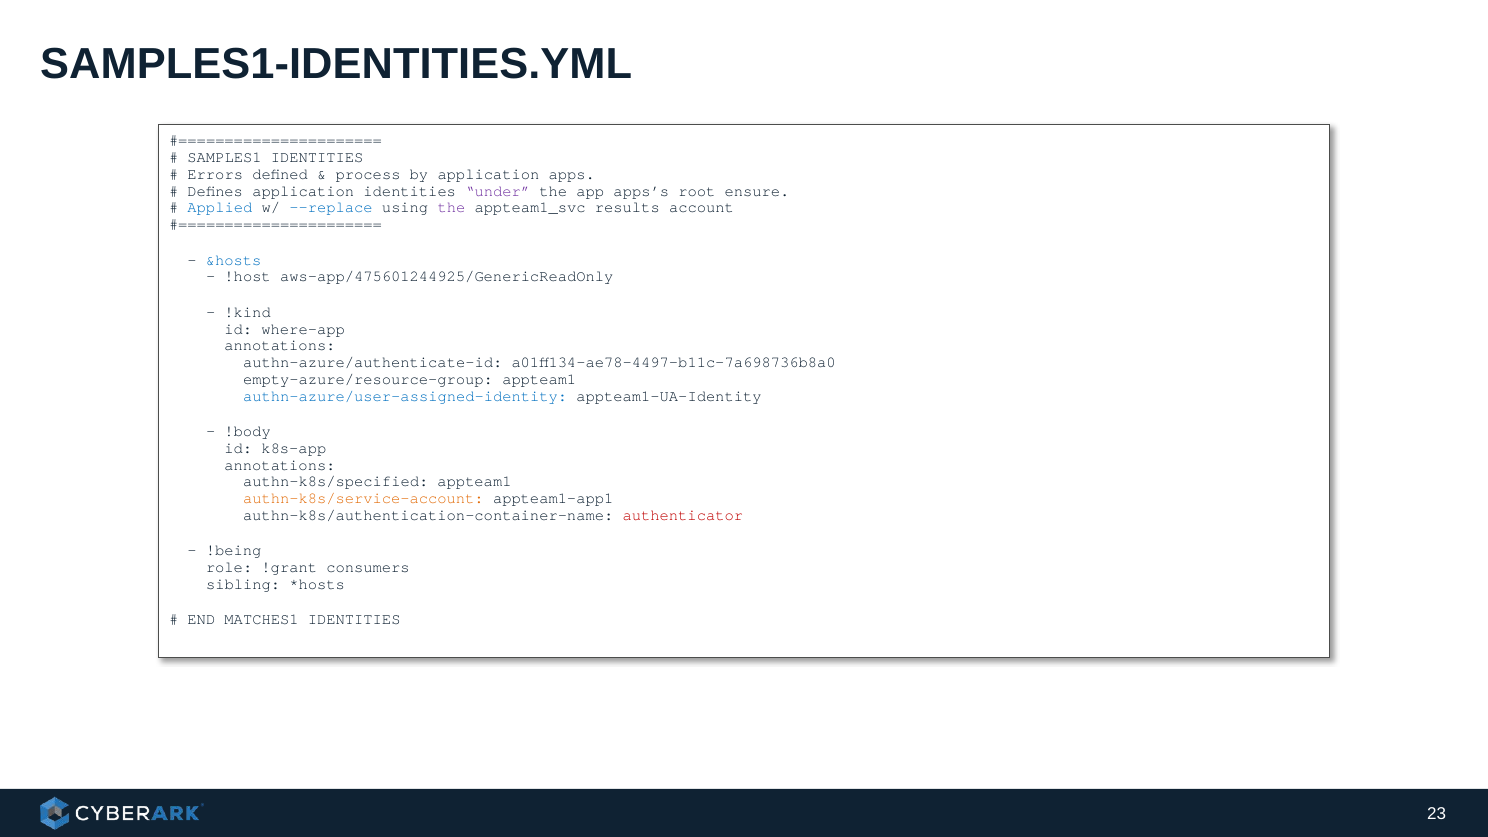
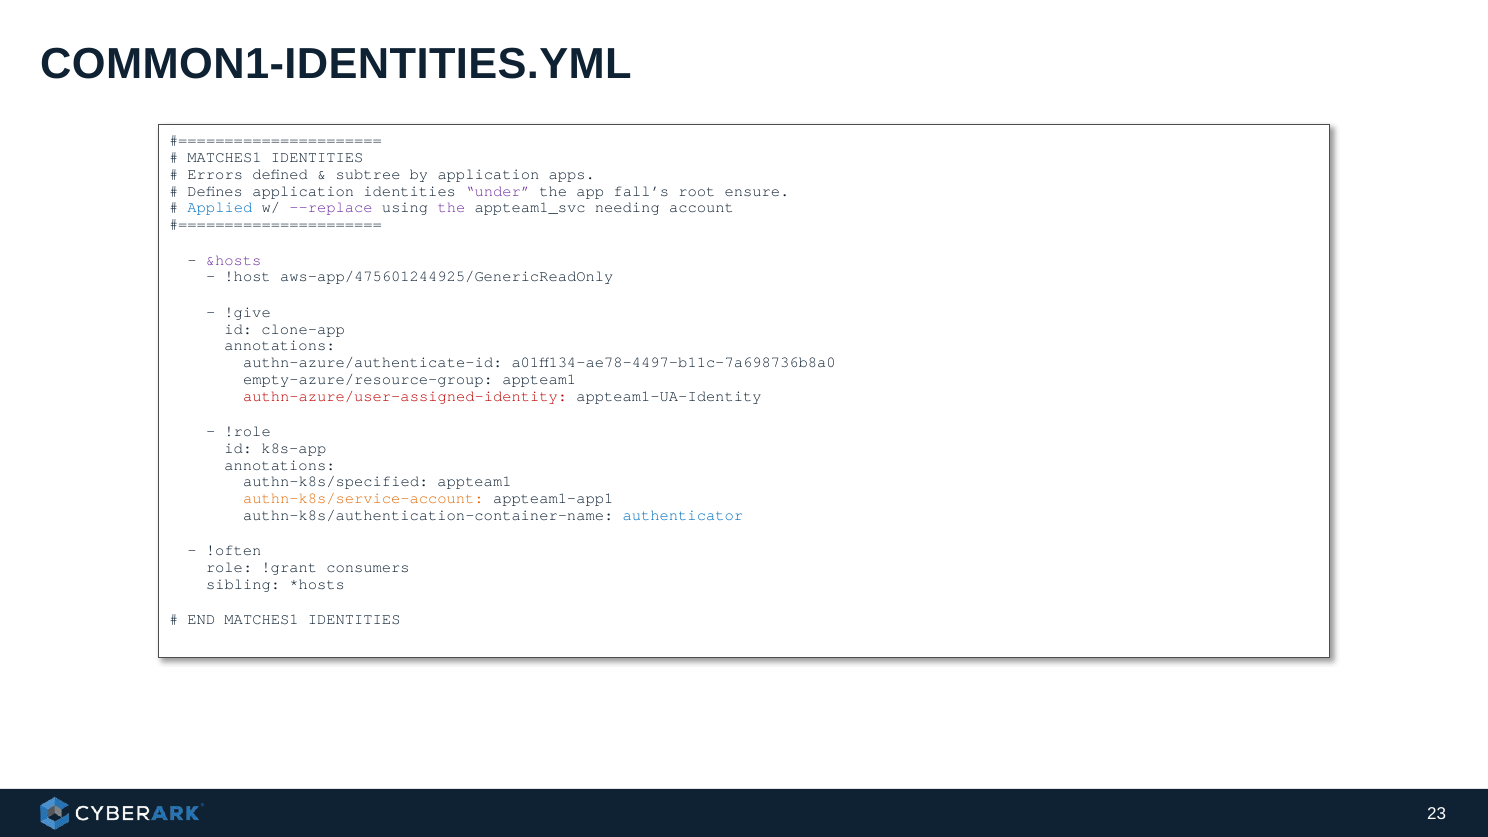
SAMPLES1-IDENTITIES.YML: SAMPLES1-IDENTITIES.YML -> COMMON1-IDENTITIES.YML
SAMPLES1 at (225, 157): SAMPLES1 -> MATCHES1
process: process -> subtree
apps’s: apps’s -> fall’s
--replace colour: blue -> purple
results: results -> needing
&hosts colour: blue -> purple
!kind: !kind -> !give
where-app: where-app -> clone-app
authn-azure/user-assigned-identity colour: blue -> red
!body: !body -> !role
authenticator colour: red -> blue
!being: !being -> !often
